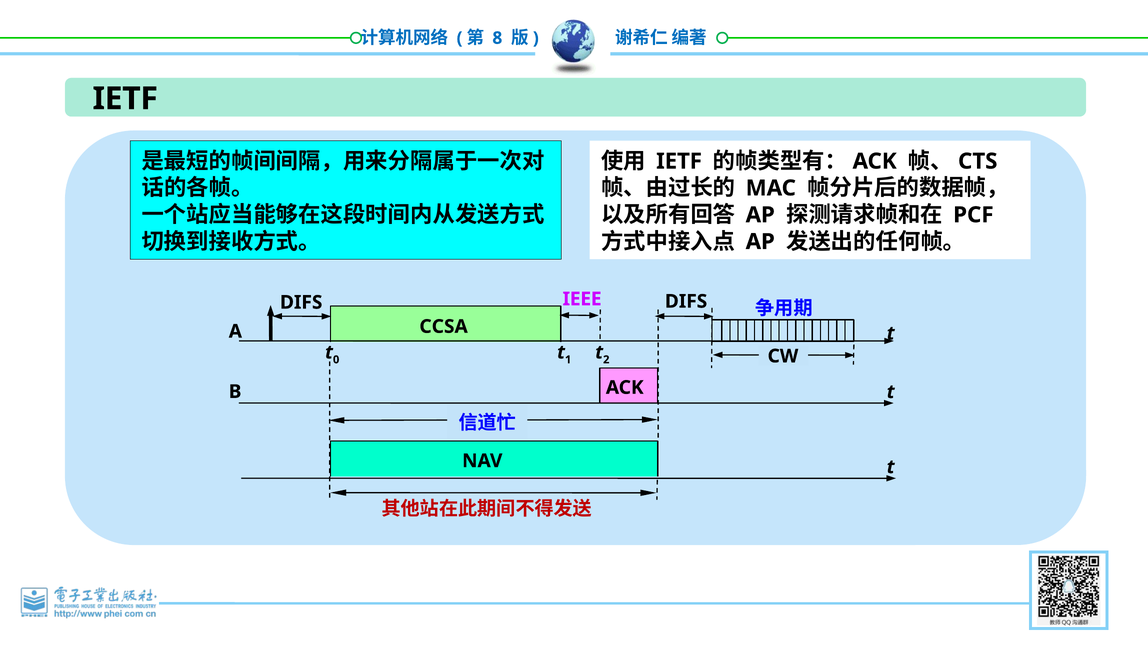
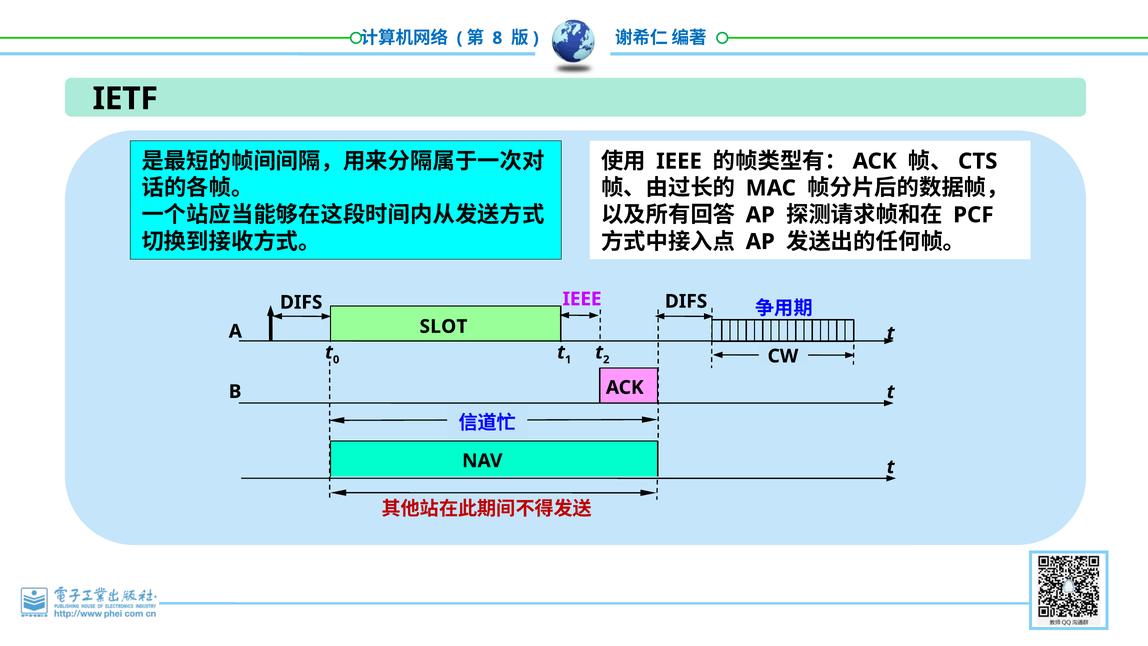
IETF at (679, 161): IETF -> IEEE
CCSA: CCSA -> SLOT
